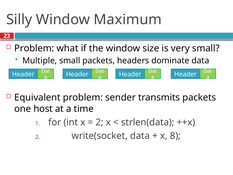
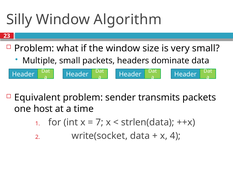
Maximum: Maximum -> Algorithm
2 at (100, 122): 2 -> 7
8: 8 -> 4
